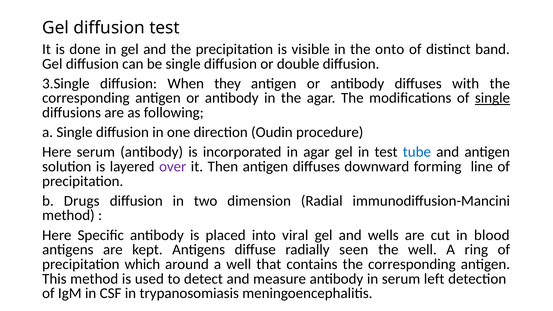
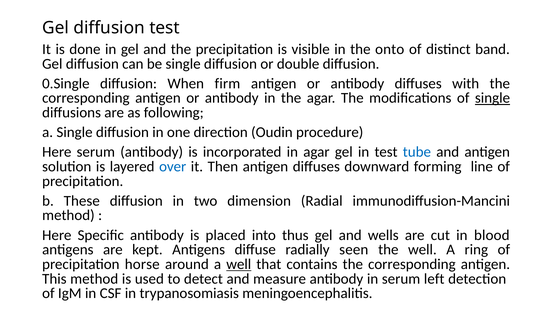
3.Single: 3.Single -> 0.Single
they: they -> firm
over colour: purple -> blue
Drugs: Drugs -> These
viral: viral -> thus
which: which -> horse
well at (239, 264) underline: none -> present
